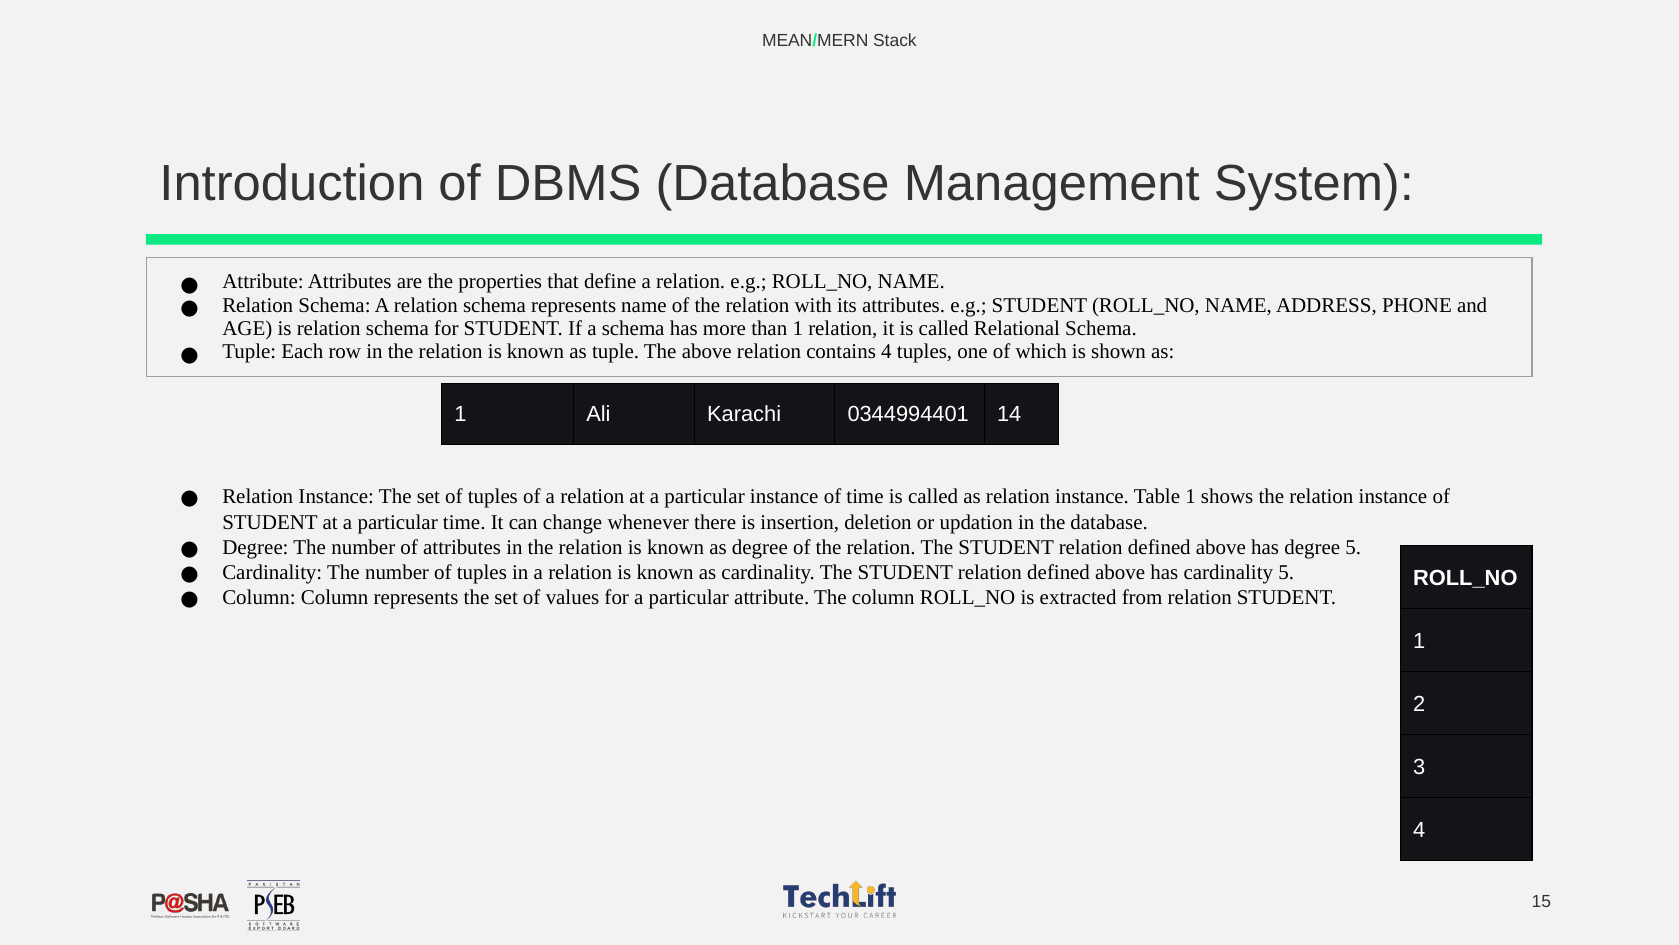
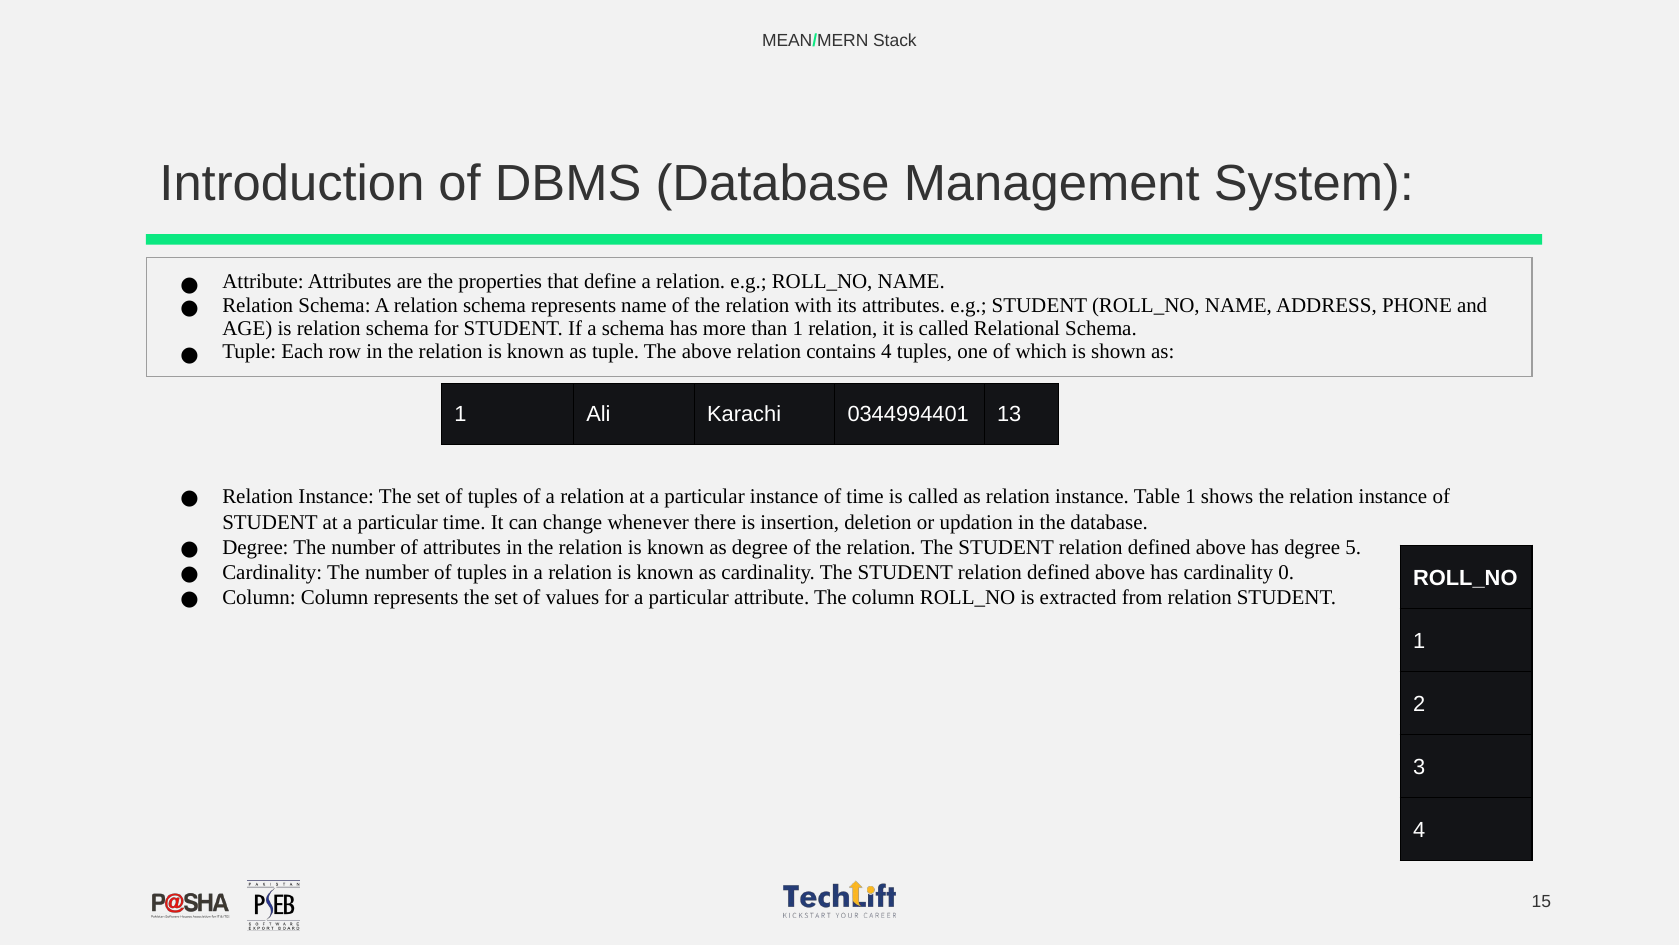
14: 14 -> 13
cardinality 5: 5 -> 0
